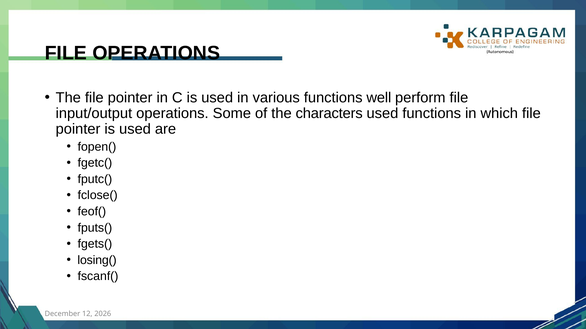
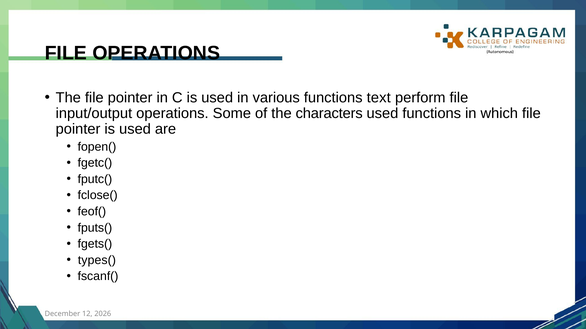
well: well -> text
losing(: losing( -> types(
